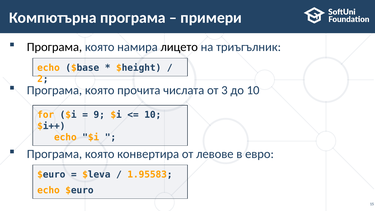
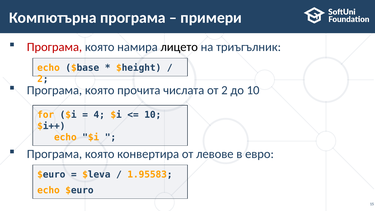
Програма at (54, 47) colour: black -> red
от 3: 3 -> 2
9: 9 -> 4
